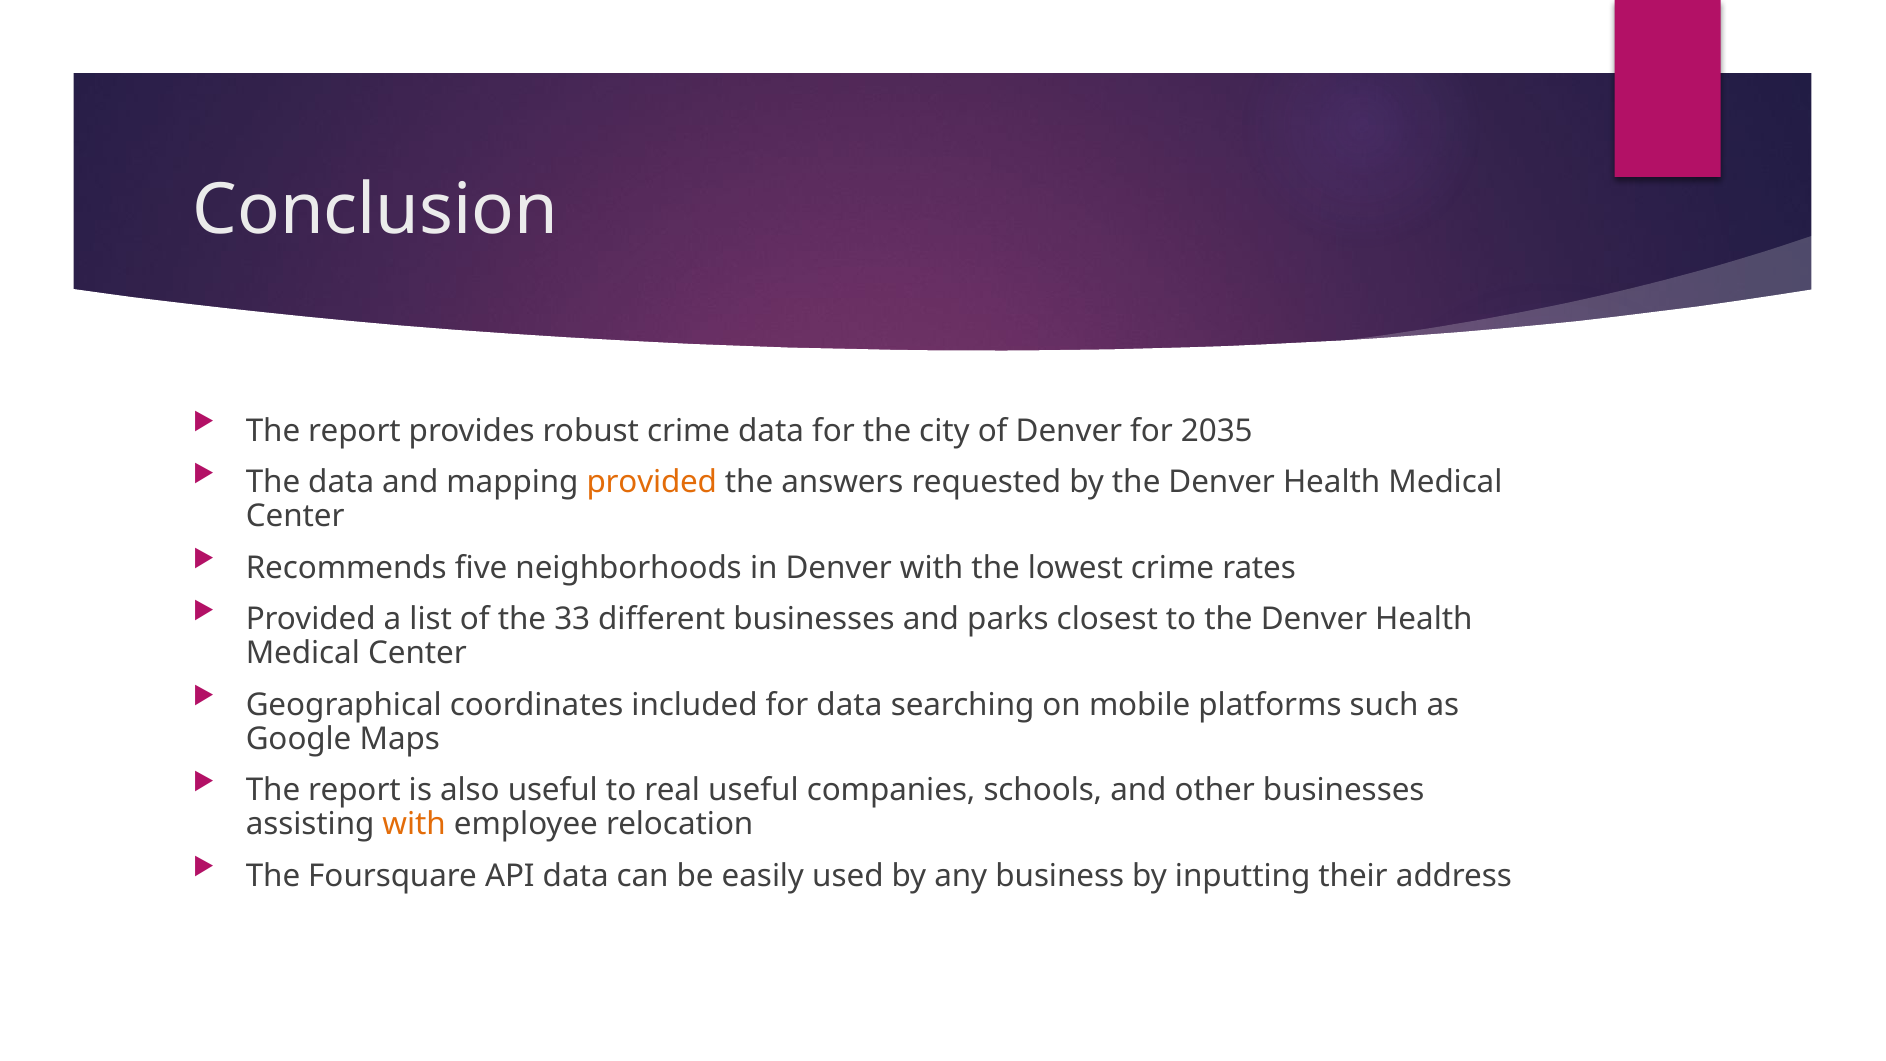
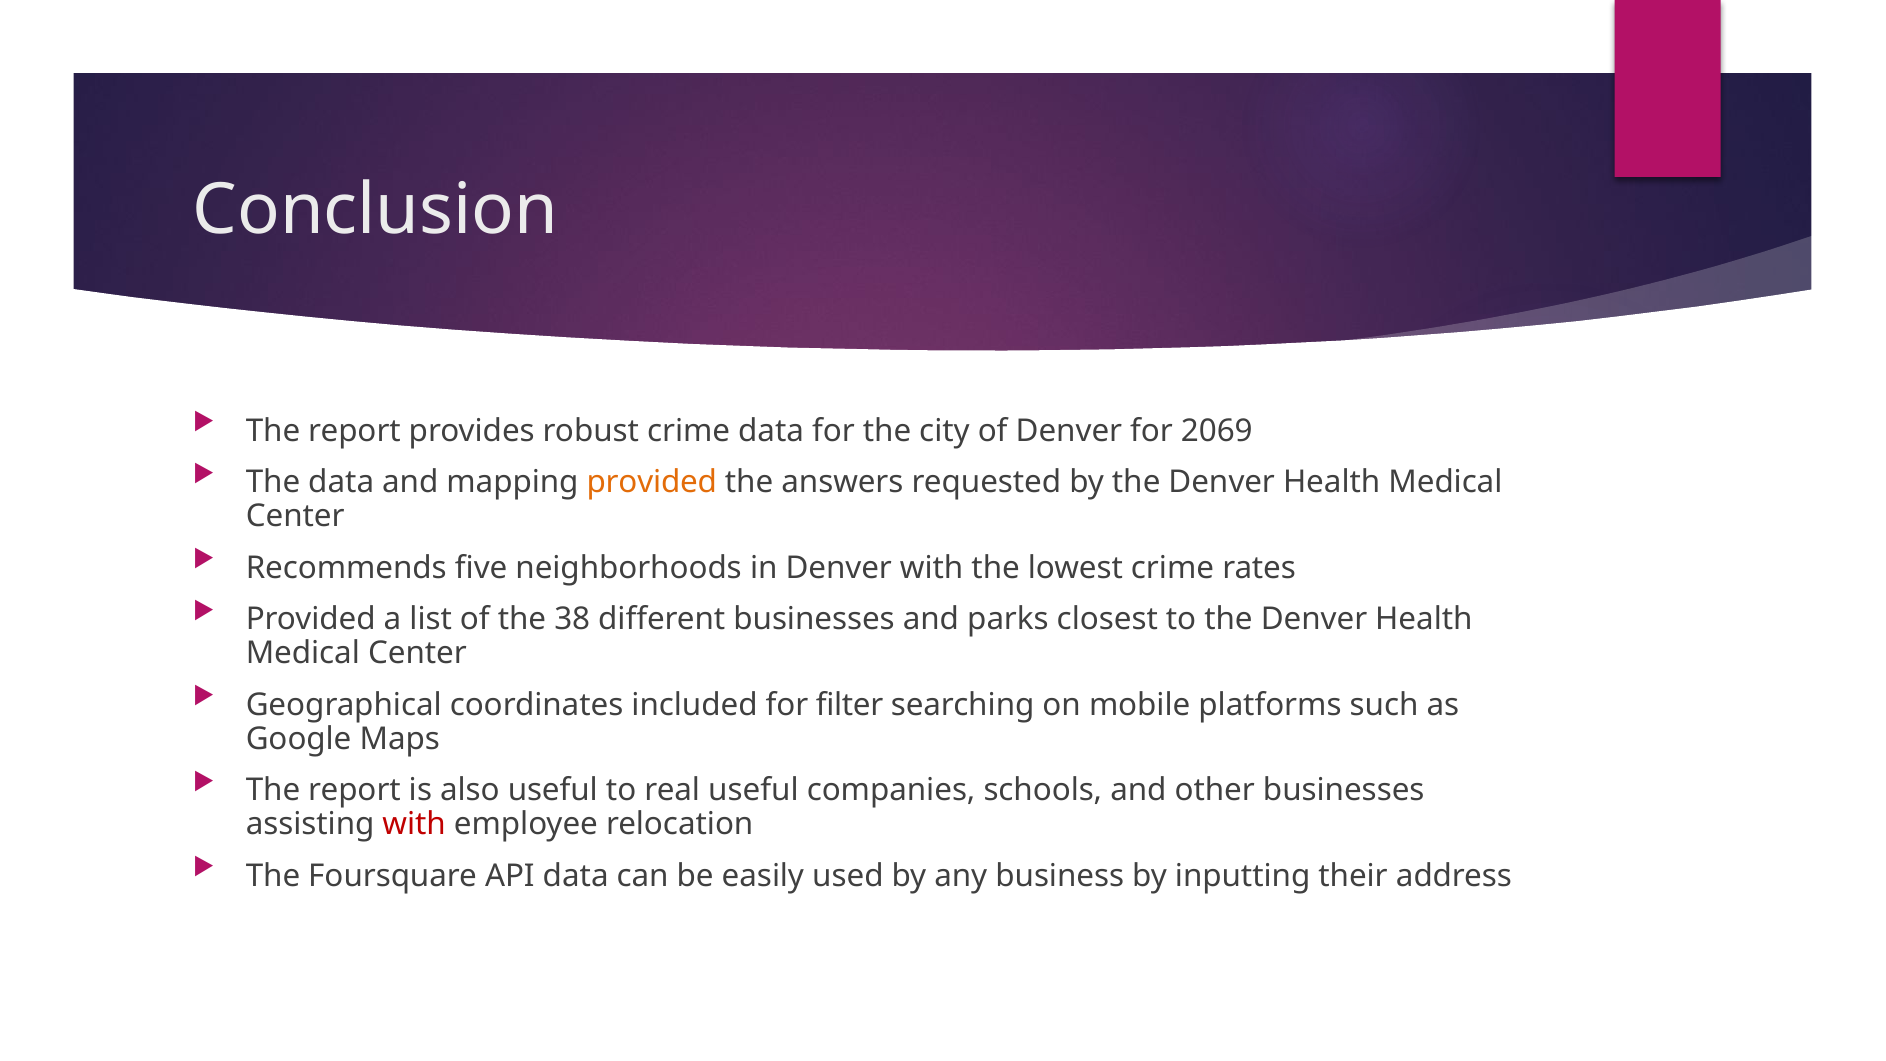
2035: 2035 -> 2069
33: 33 -> 38
for data: data -> filter
with at (414, 824) colour: orange -> red
